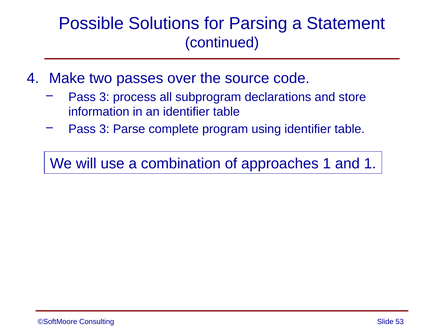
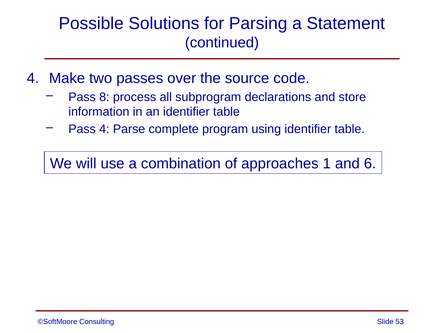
3 at (104, 97): 3 -> 8
3 at (104, 129): 3 -> 4
and 1: 1 -> 6
